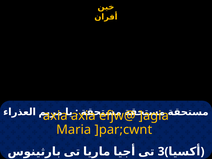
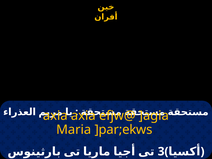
]par;cwnt: ]par;cwnt -> ]par;ekws
